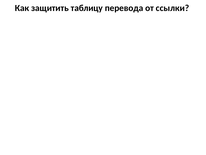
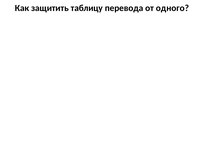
ссылки: ссылки -> одного
